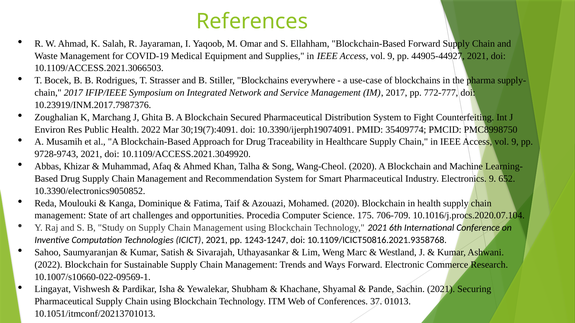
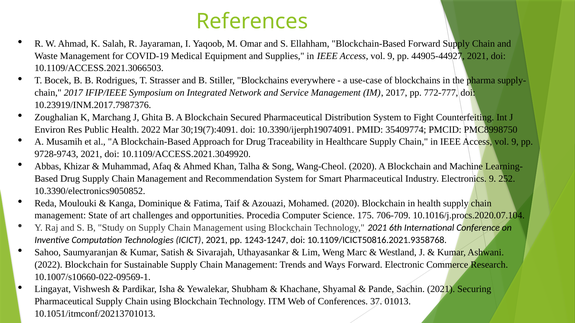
652: 652 -> 252
